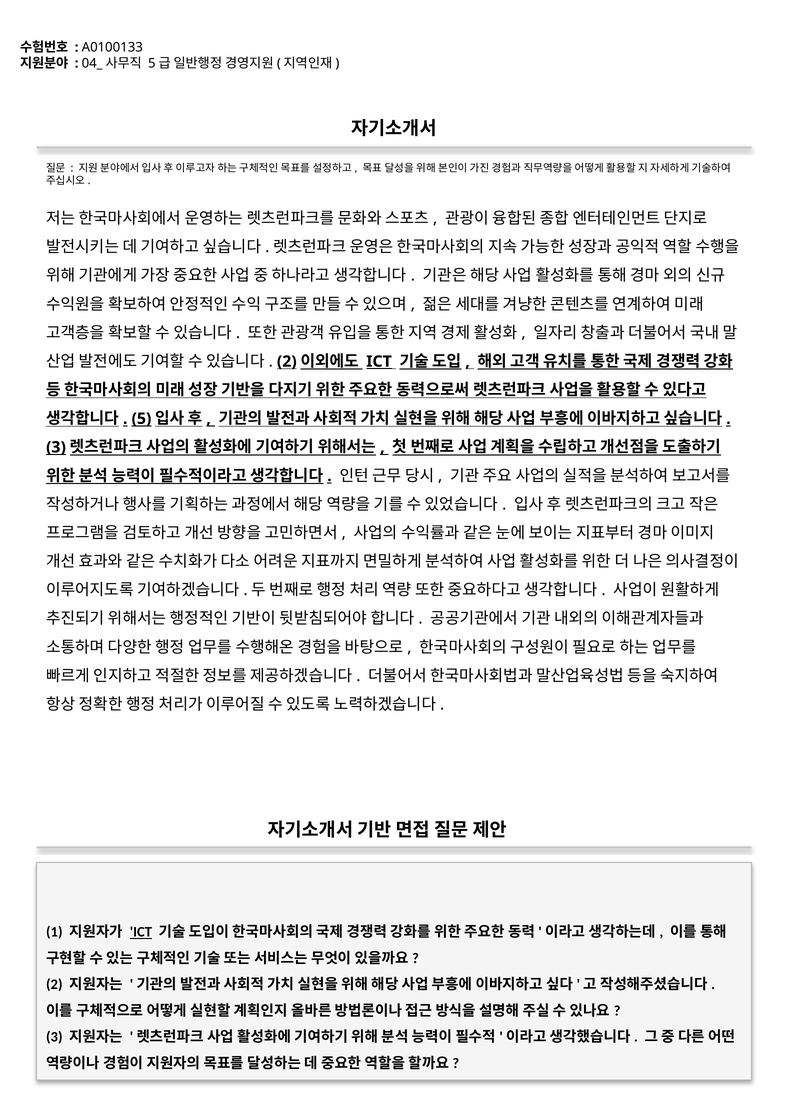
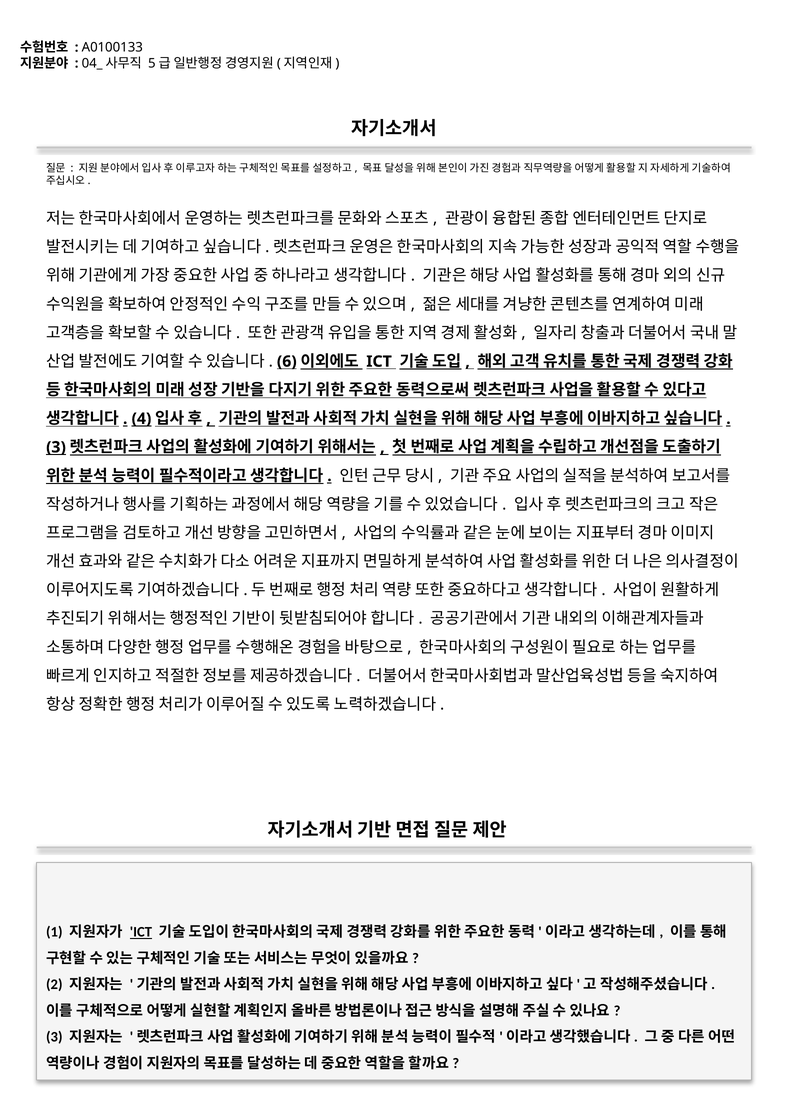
2 at (287, 362): 2 -> 6
ICT at (379, 362) underline: present -> none
5: 5 -> 4
